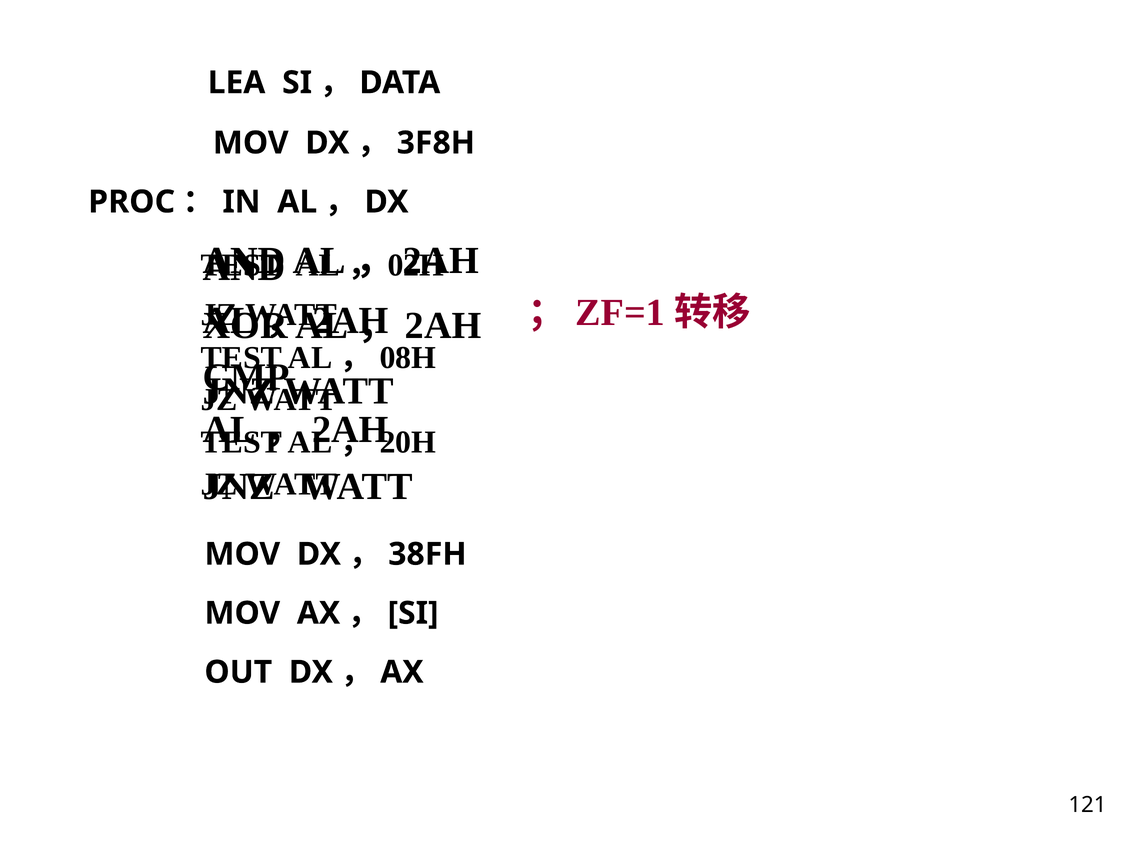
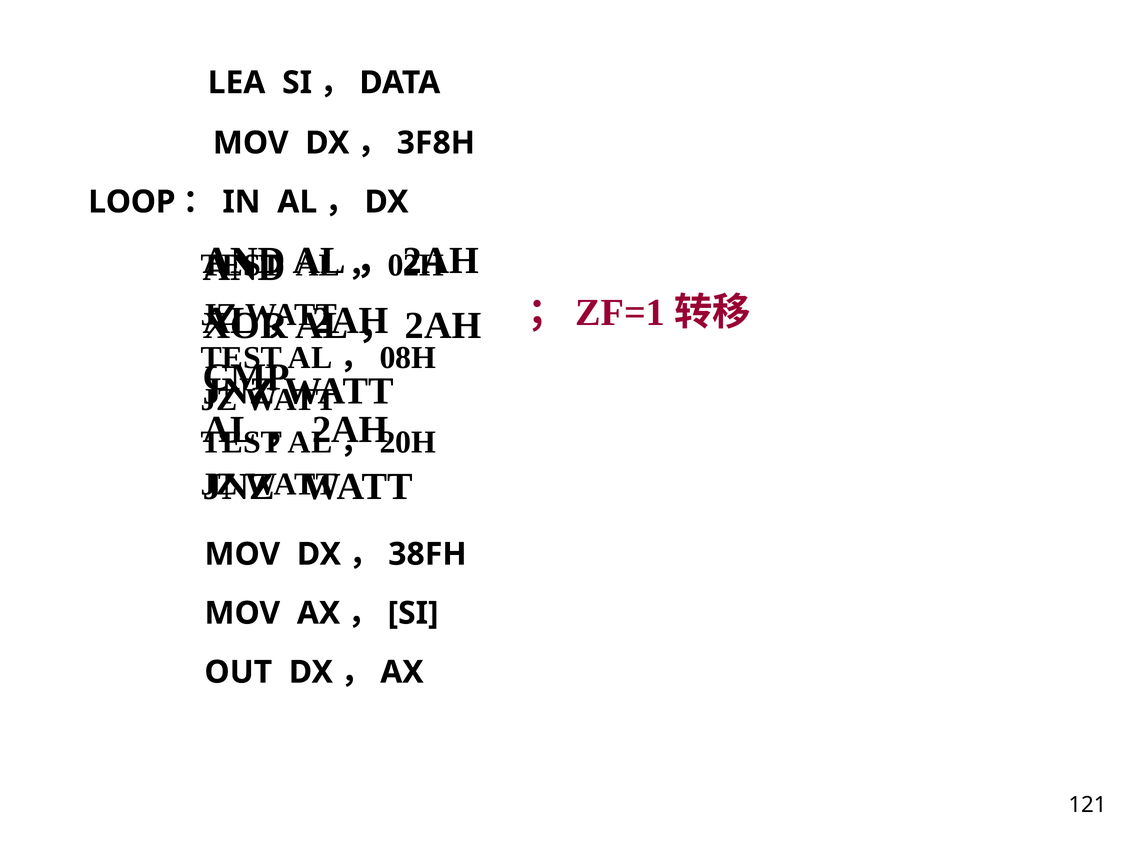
PROC: PROC -> LOOP
